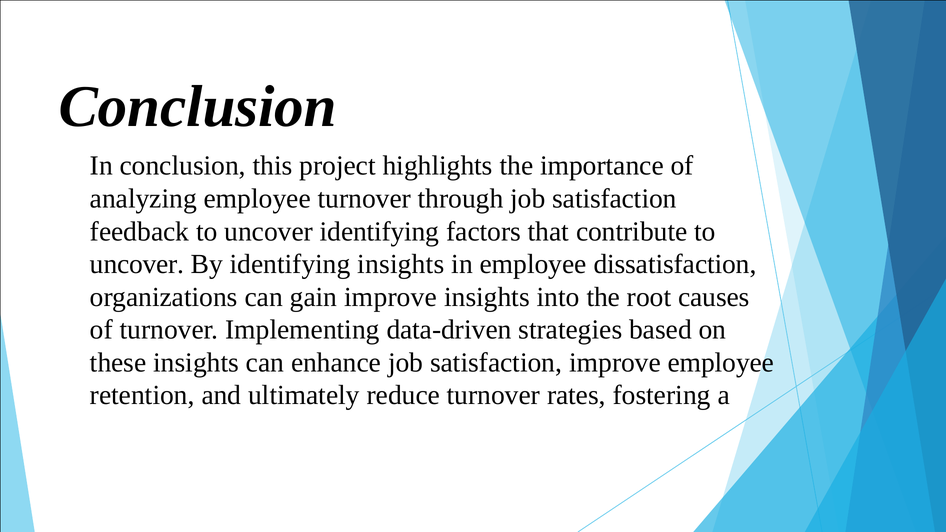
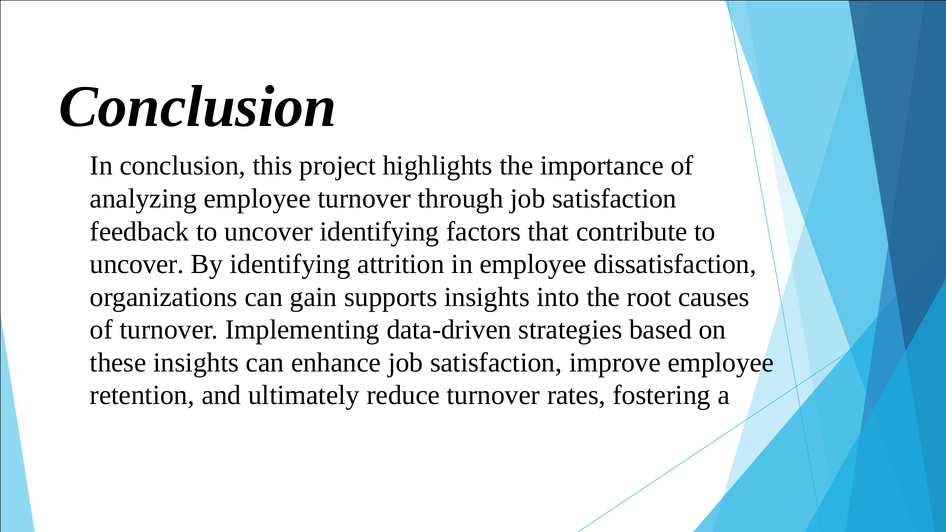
identifying insights: insights -> attrition
gain improve: improve -> supports
